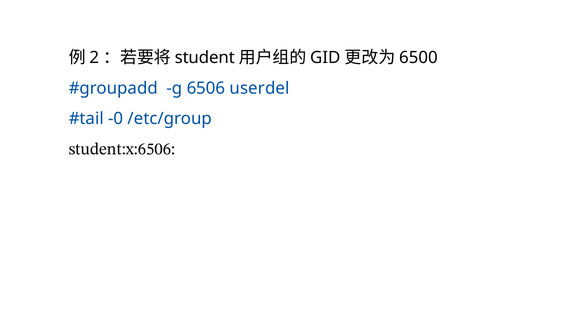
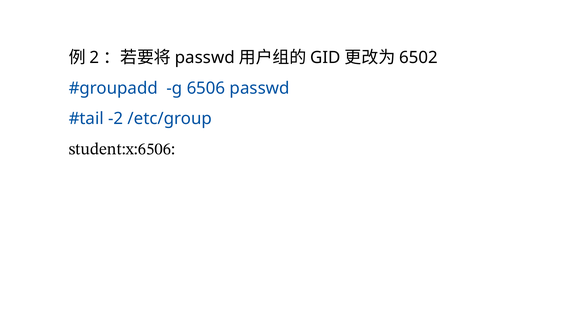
student at (205, 58): student -> passwd
6500: 6500 -> 6502
6506 userdel: userdel -> passwd
-0: -0 -> -2
